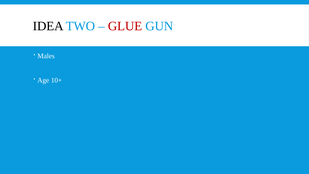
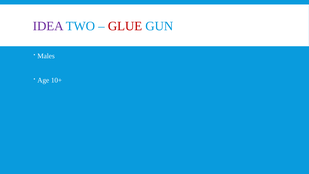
IDEA colour: black -> purple
